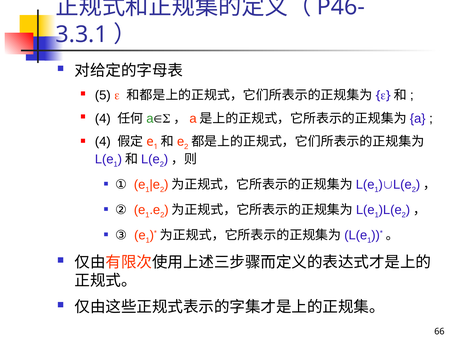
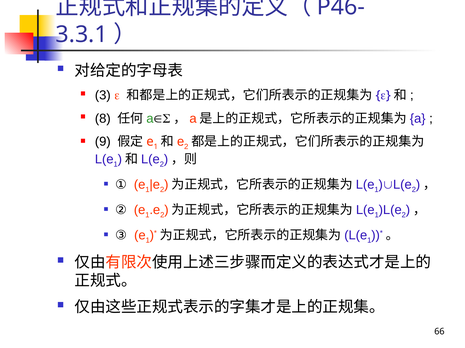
5: 5 -> 3
4 at (103, 119): 4 -> 8
4 at (103, 142): 4 -> 9
